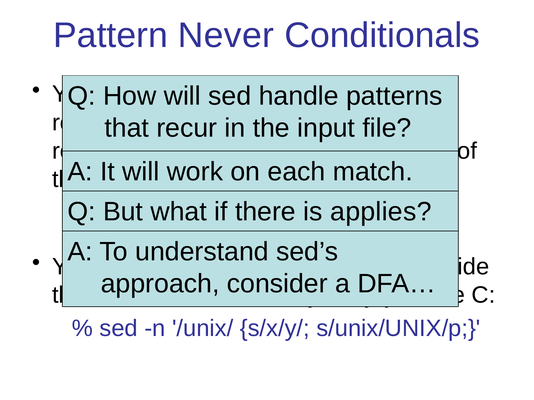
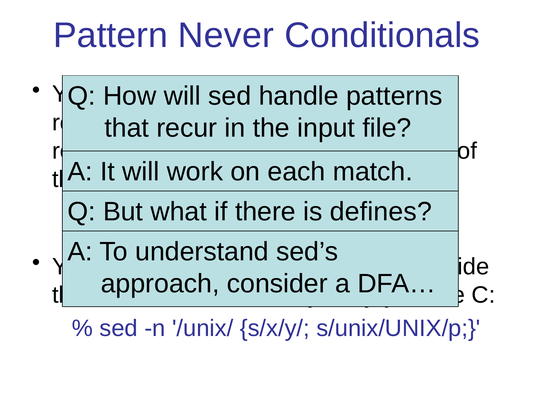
applies: applies -> defines
